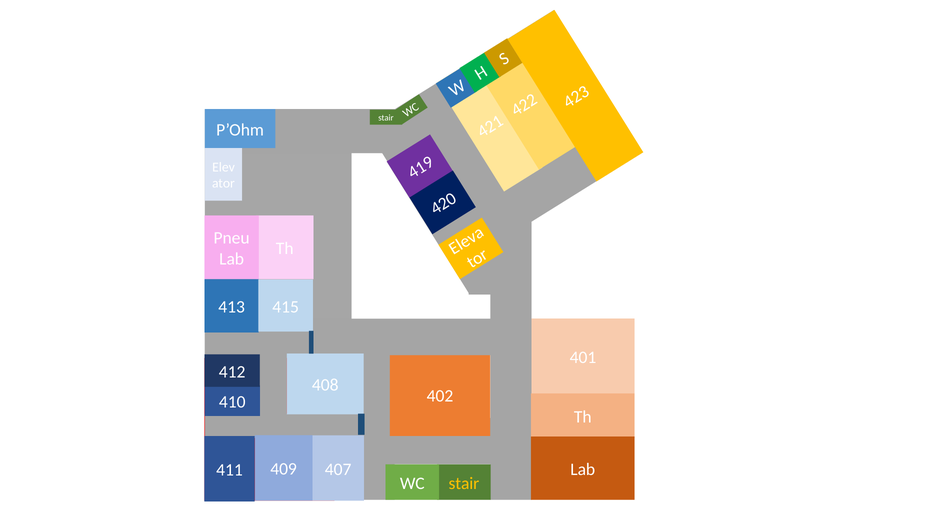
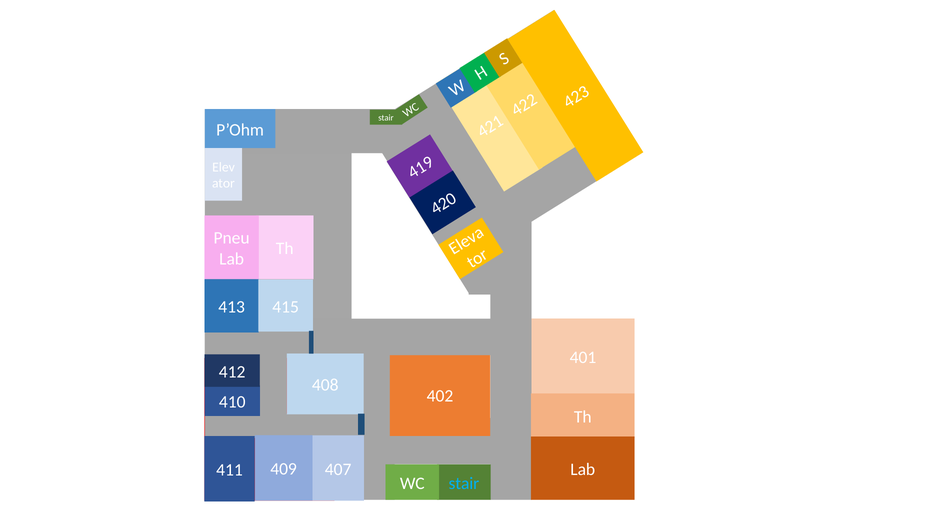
stair at (464, 484) colour: yellow -> light blue
